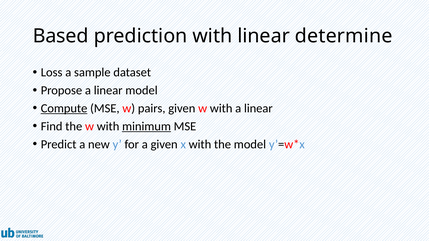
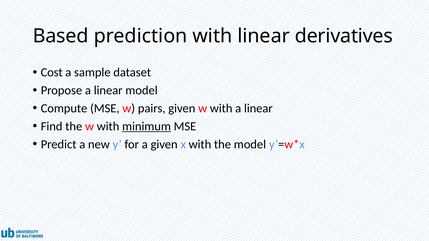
determine: determine -> derivatives
Loss: Loss -> Cost
Compute underline: present -> none
